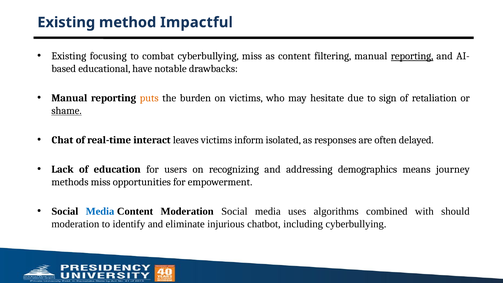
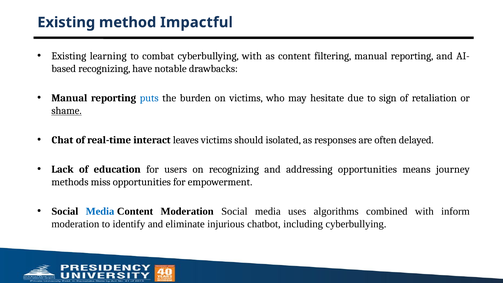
focusing: focusing -> learning
cyberbullying miss: miss -> with
reporting at (412, 56) underline: present -> none
educational at (104, 69): educational -> recognizing
puts colour: orange -> blue
inform: inform -> should
addressing demographics: demographics -> opportunities
should: should -> inform
